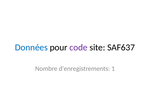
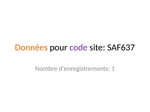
Données colour: blue -> orange
